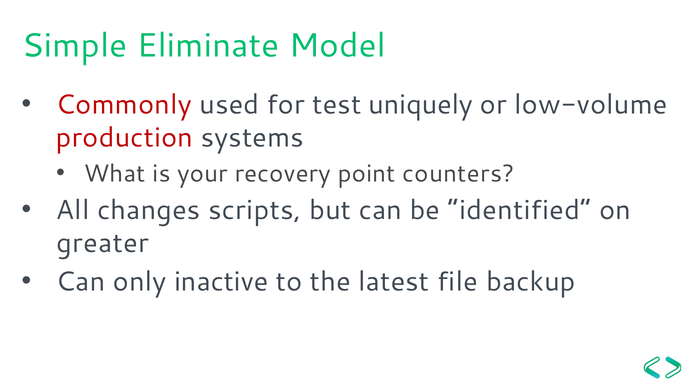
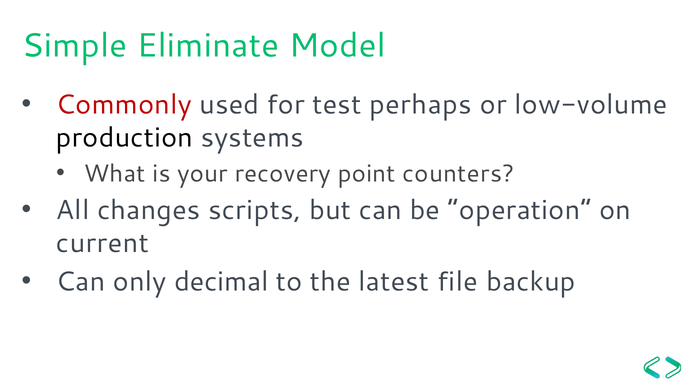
uniquely: uniquely -> perhaps
production colour: red -> black
identified: identified -> operation
greater: greater -> current
inactive: inactive -> decimal
